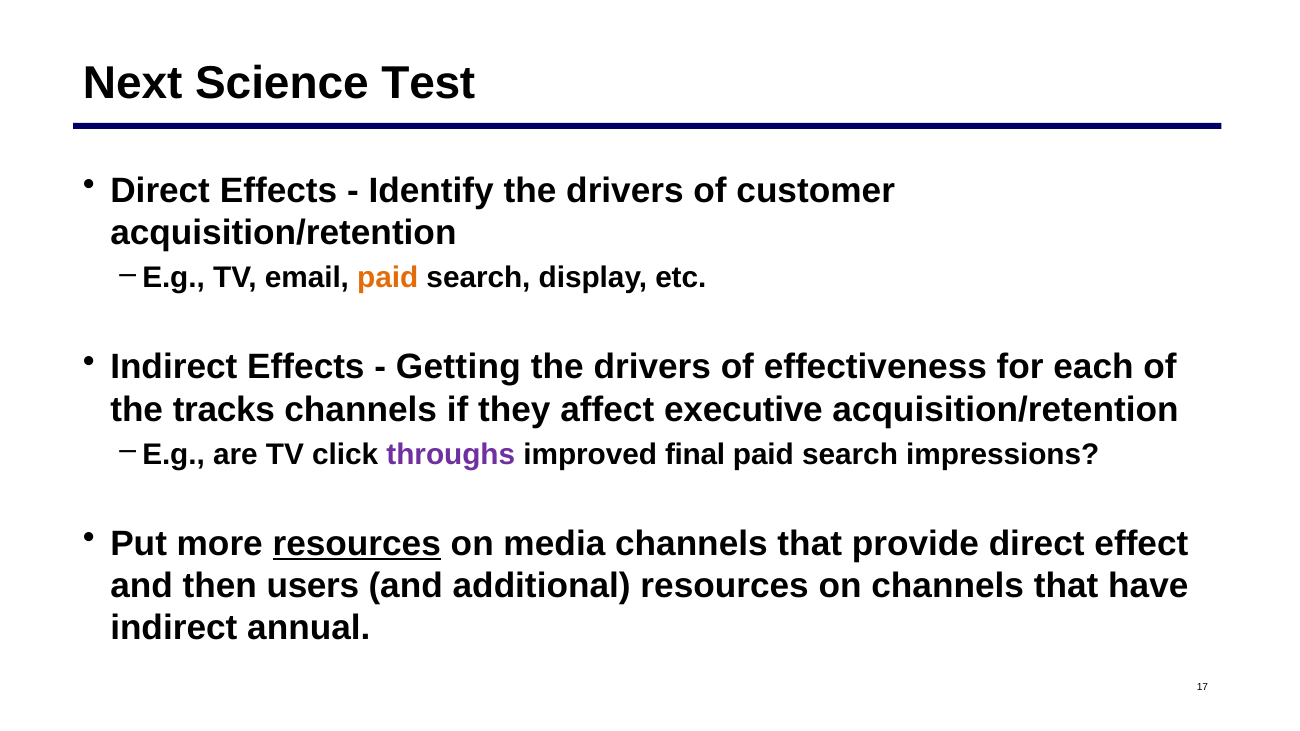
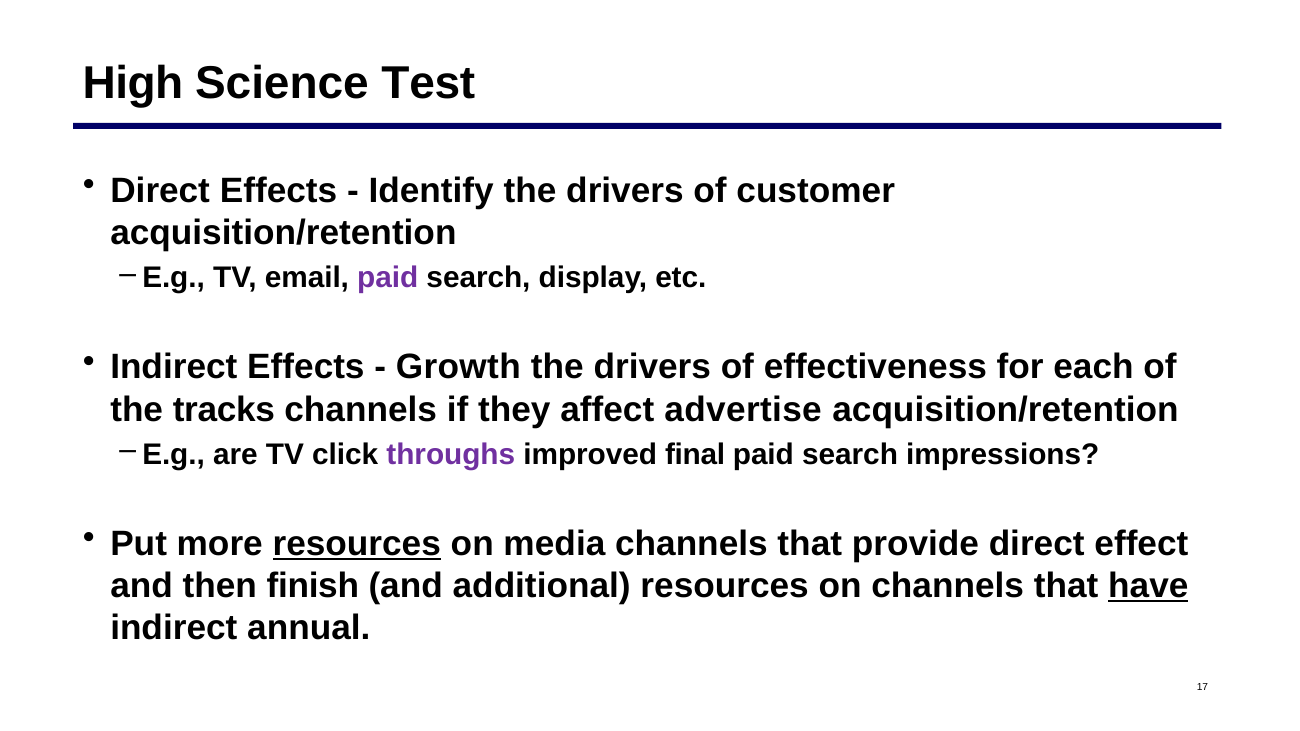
Next: Next -> High
paid at (388, 278) colour: orange -> purple
Getting: Getting -> Growth
executive: executive -> advertise
users: users -> finish
have underline: none -> present
